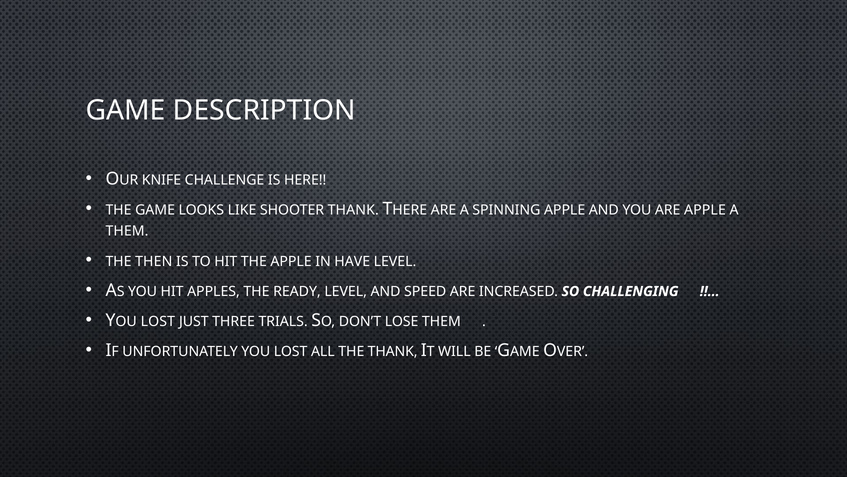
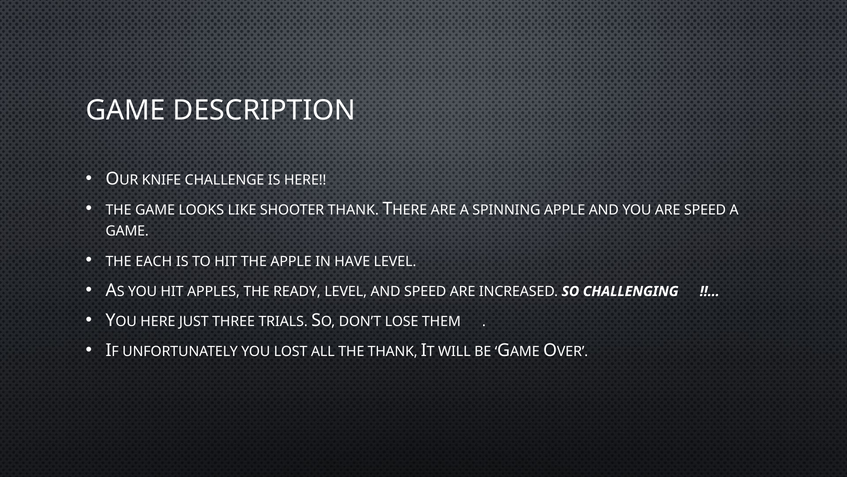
ARE APPLE: APPLE -> SPEED
THEM at (127, 231): THEM -> GAME
THEN: THEN -> EACH
LOST at (158, 321): LOST -> HERE
